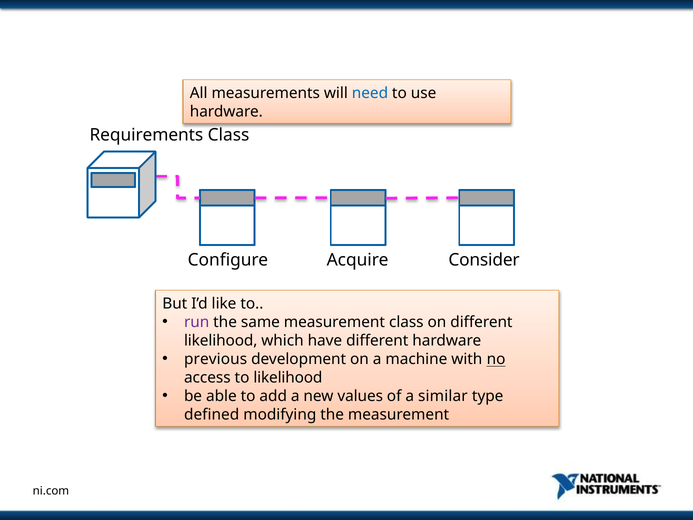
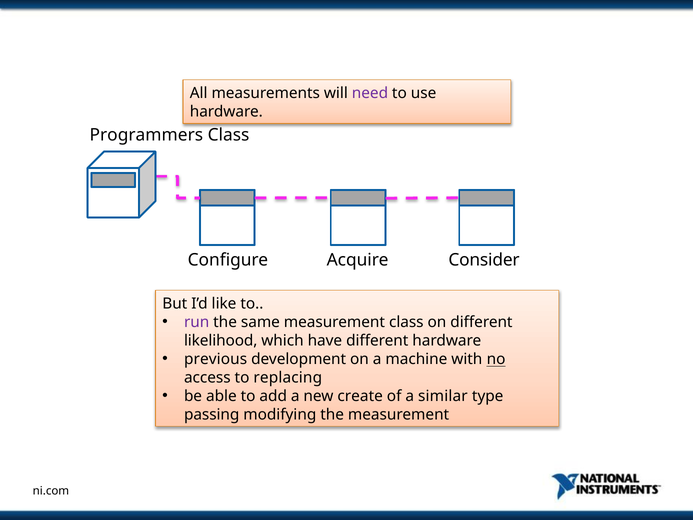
need colour: blue -> purple
Requirements: Requirements -> Programmers
to likelihood: likelihood -> replacing
values: values -> create
defined: defined -> passing
